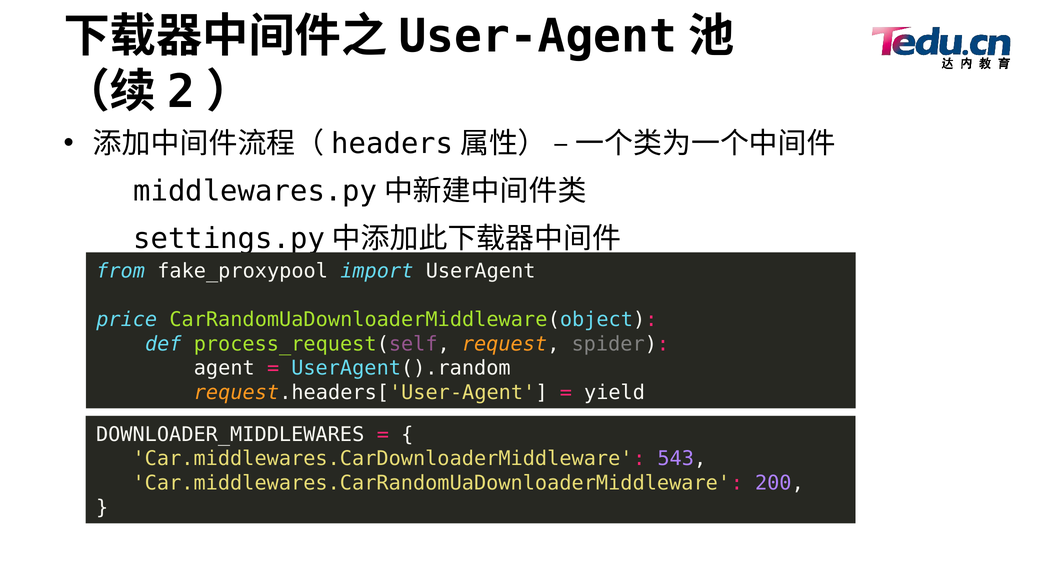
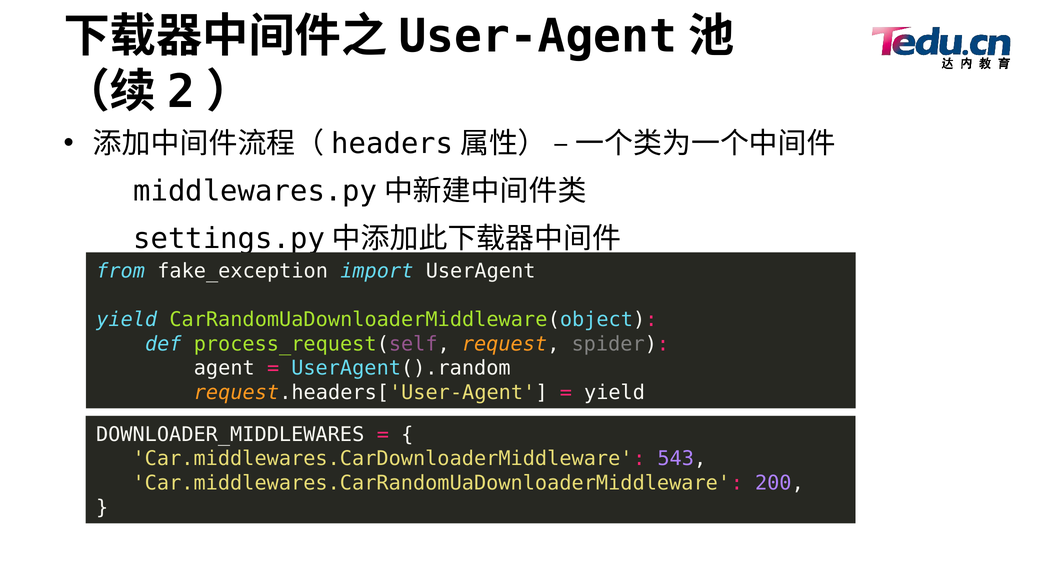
fake_proxypool: fake_proxypool -> fake_exception
price at (127, 320): price -> yield
